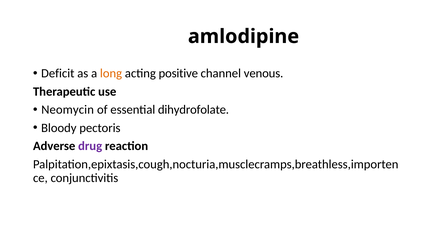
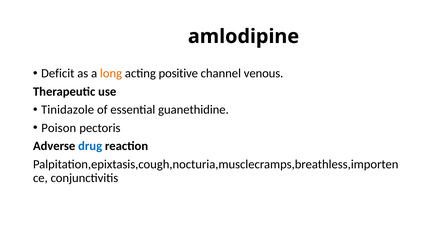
Neomycin: Neomycin -> Tinidazole
dihydrofolate: dihydrofolate -> guanethidine
Bloody: Bloody -> Poison
drug colour: purple -> blue
